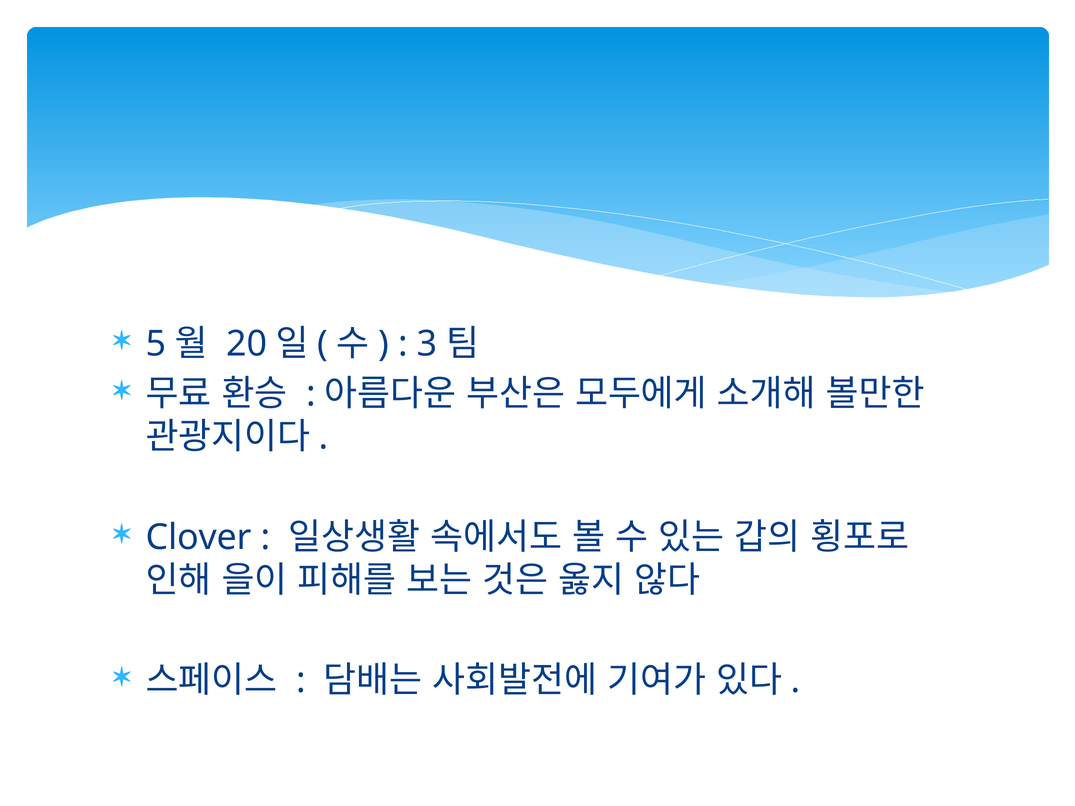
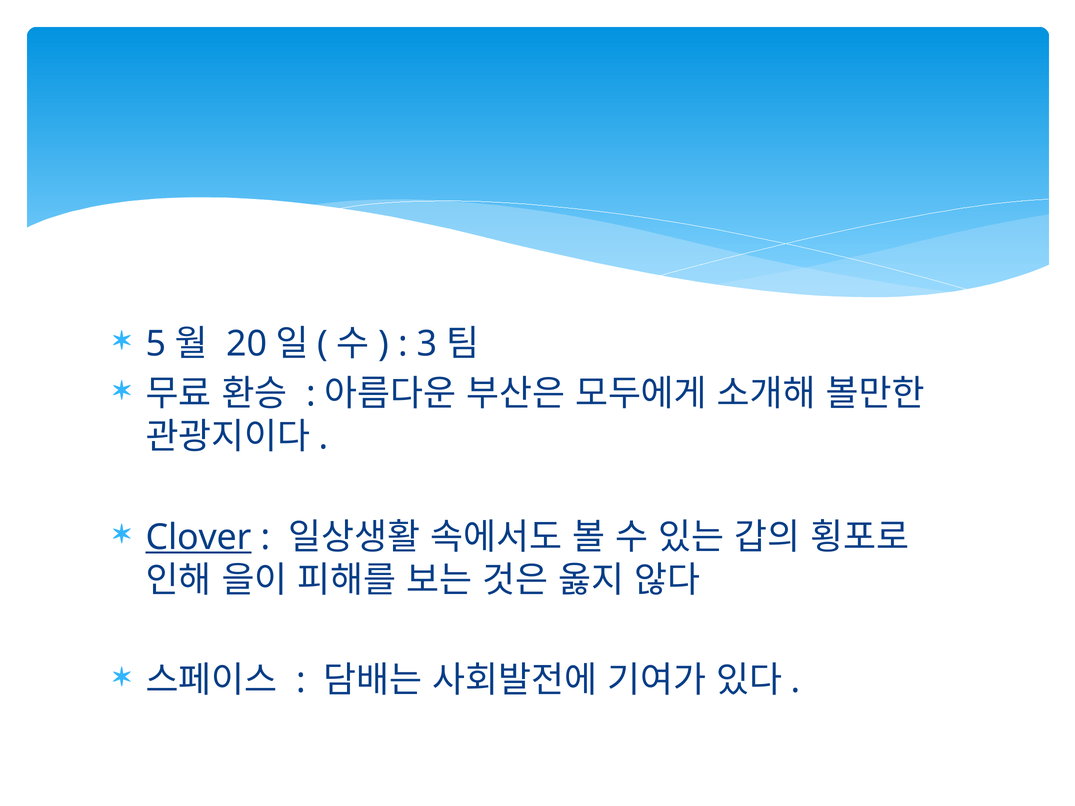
Clover underline: none -> present
